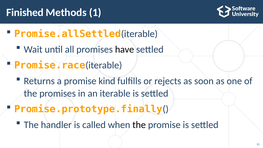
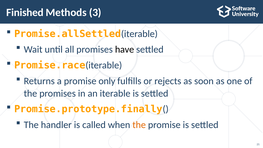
1: 1 -> 3
kind: kind -> only
the at (139, 125) colour: black -> orange
